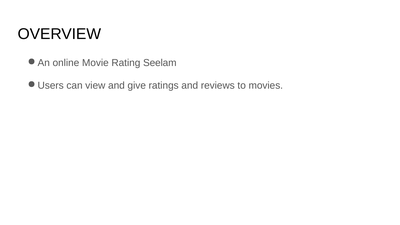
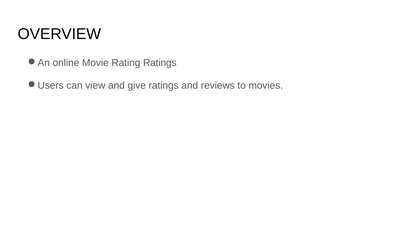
Rating Seelam: Seelam -> Ratings
